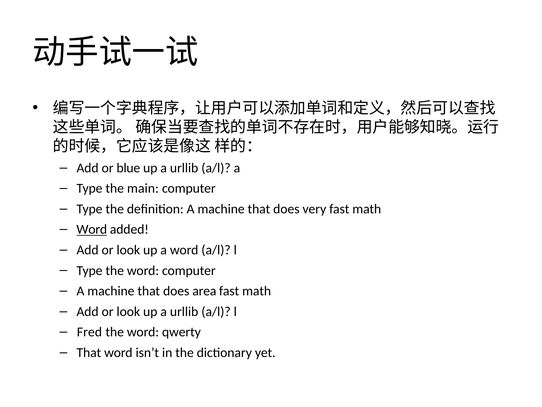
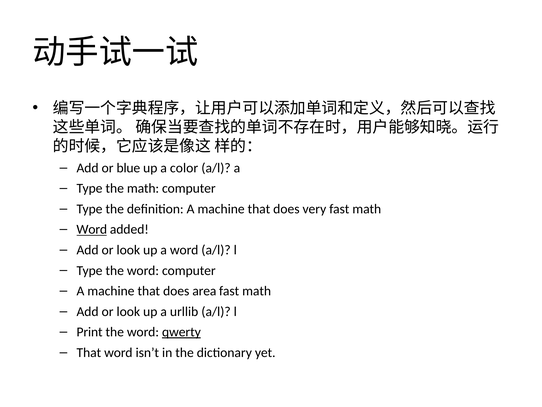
urllib at (184, 168): urllib -> color
the main: main -> math
Fred: Fred -> Print
qwerty underline: none -> present
